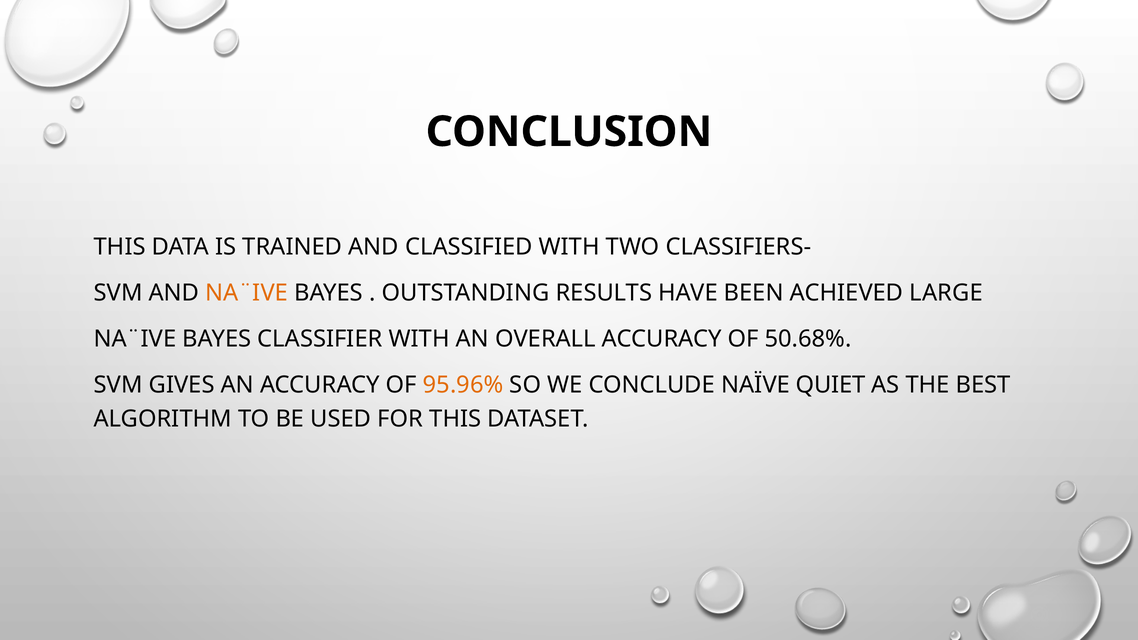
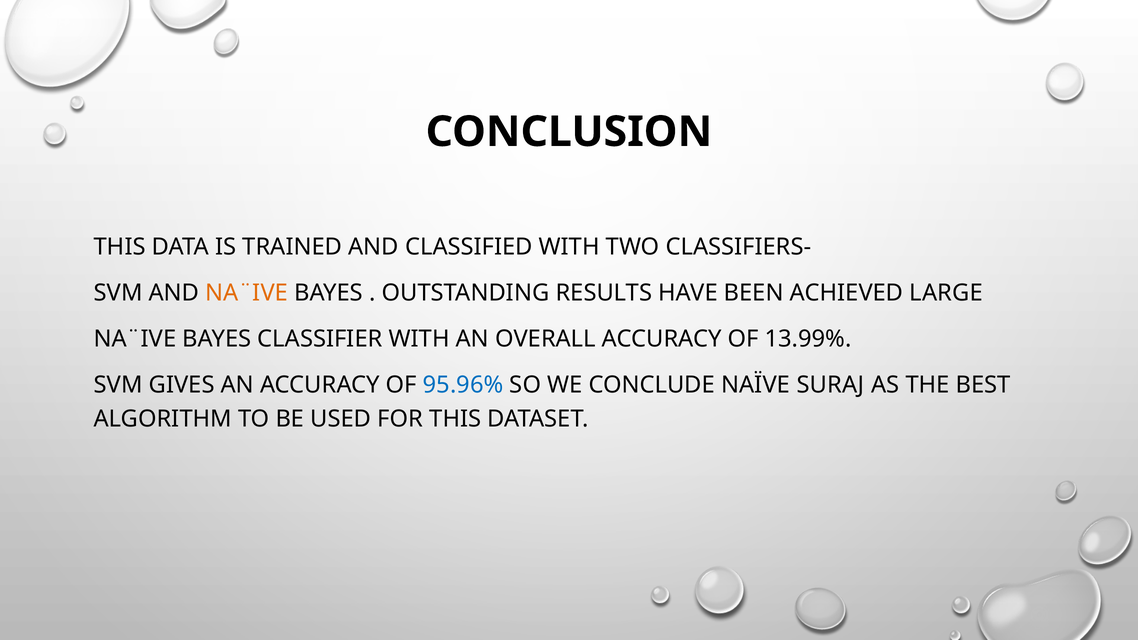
50.68%: 50.68% -> 13.99%
95.96% colour: orange -> blue
QUIET: QUIET -> SURAJ
